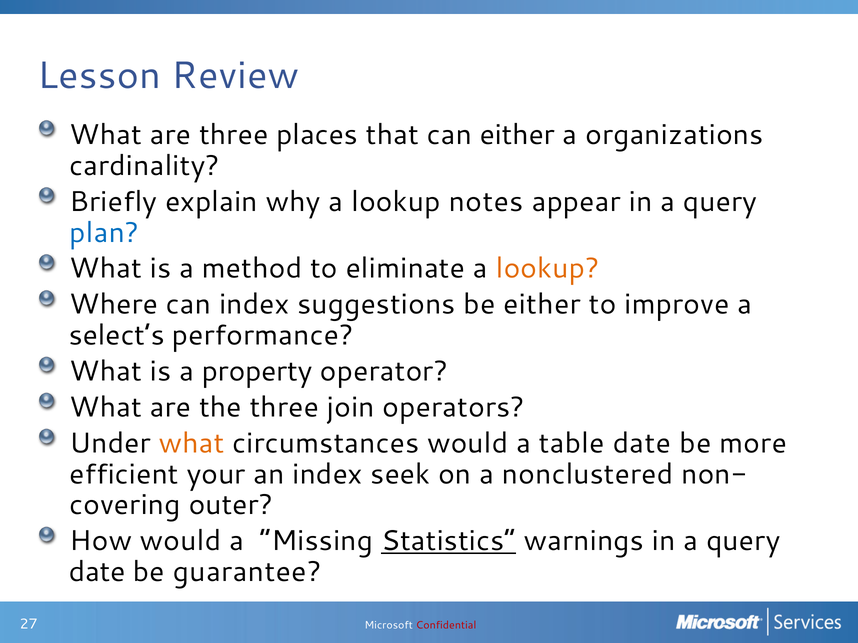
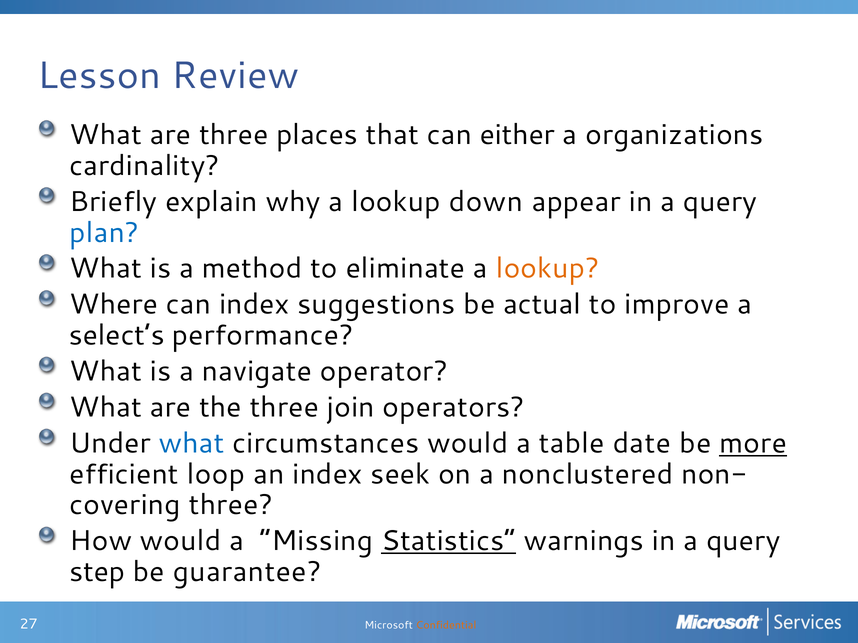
notes: notes -> down
be either: either -> actual
property: property -> navigate
what at (192, 444) colour: orange -> blue
more underline: none -> present
your: your -> loop
outer at (231, 505): outer -> three
date at (97, 572): date -> step
Confidential colour: red -> orange
